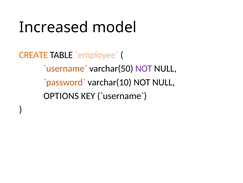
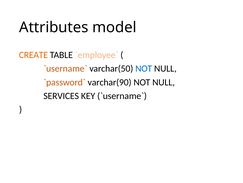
Increased: Increased -> Attributes
NOT at (144, 68) colour: purple -> blue
varchar(10: varchar(10 -> varchar(90
OPTIONS: OPTIONS -> SERVICES
